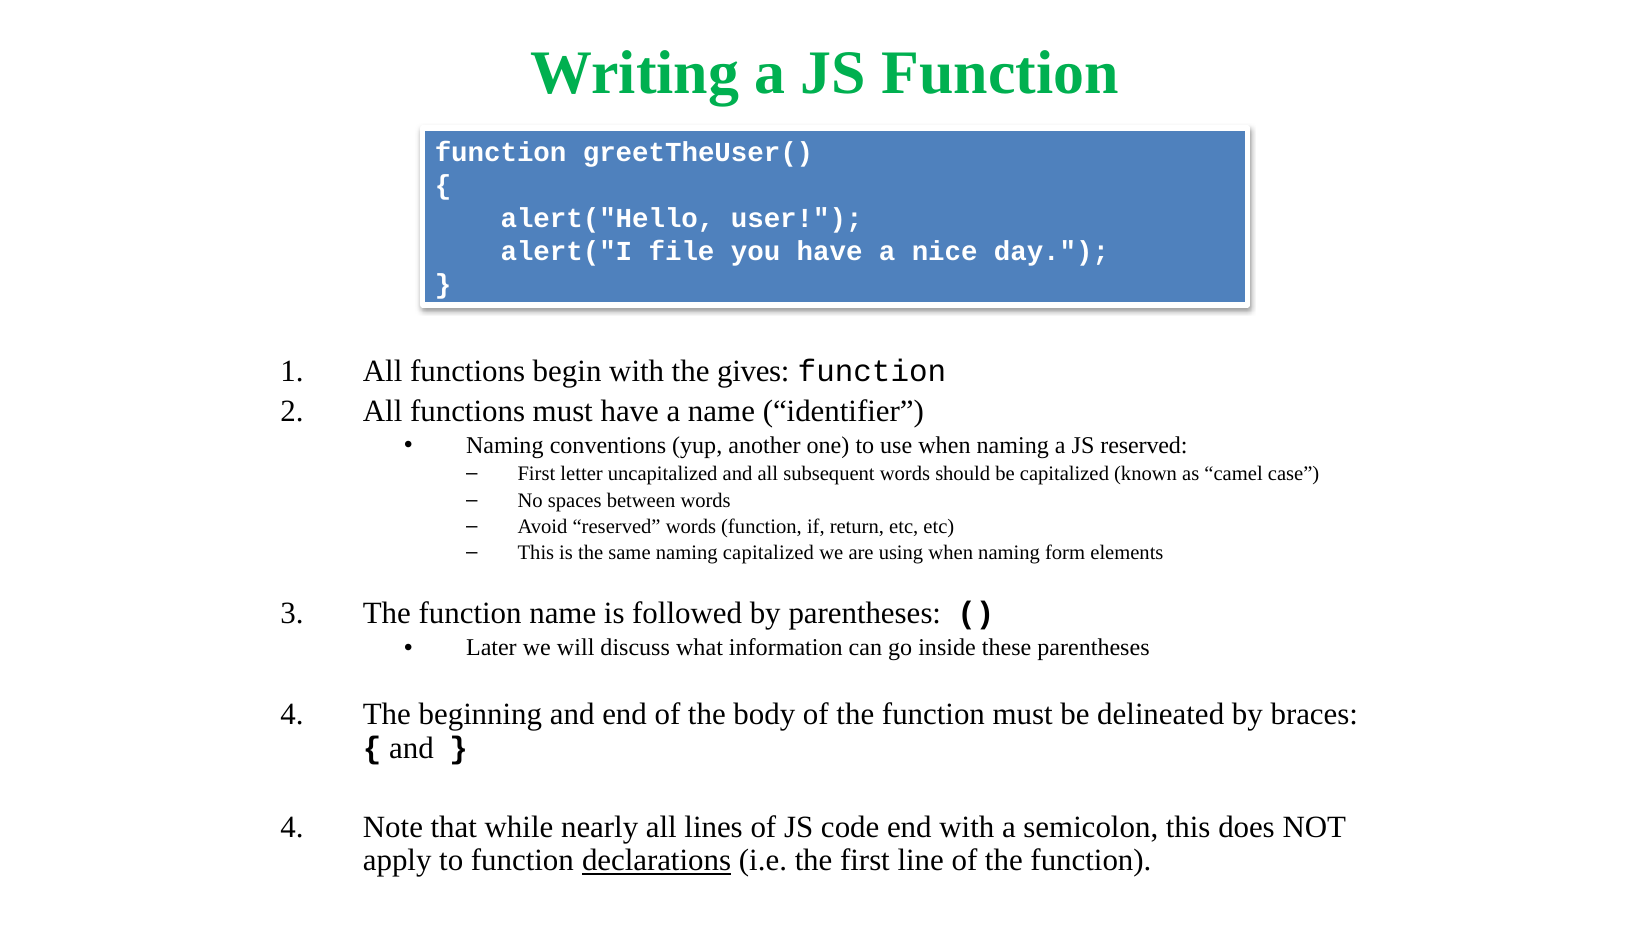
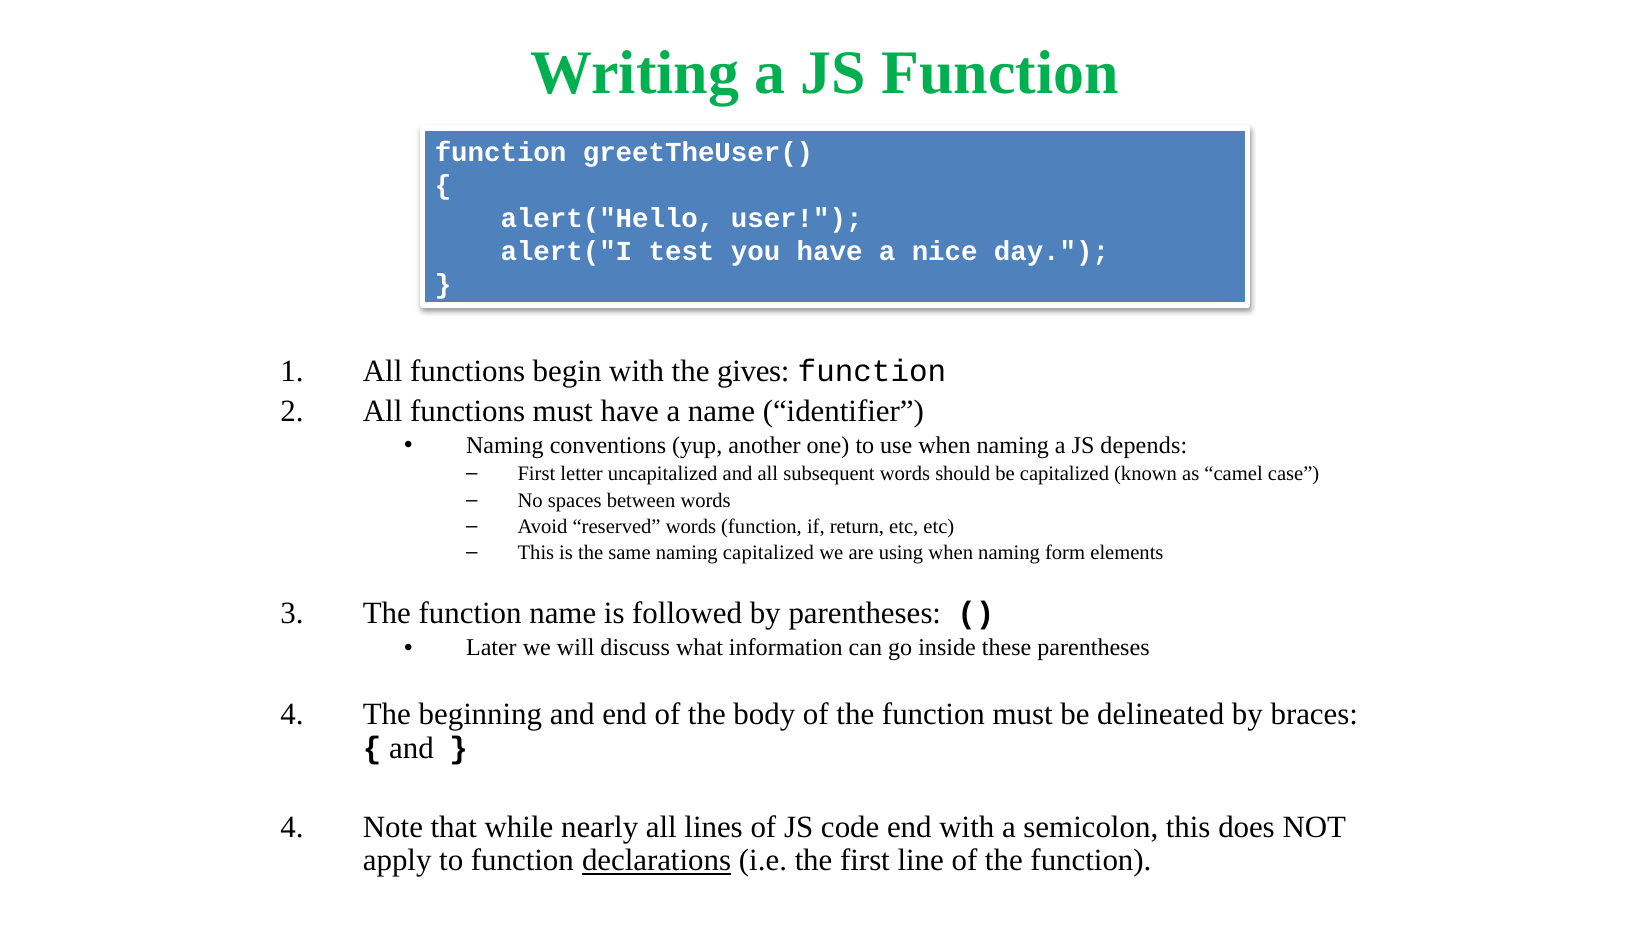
file: file -> test
JS reserved: reserved -> depends
